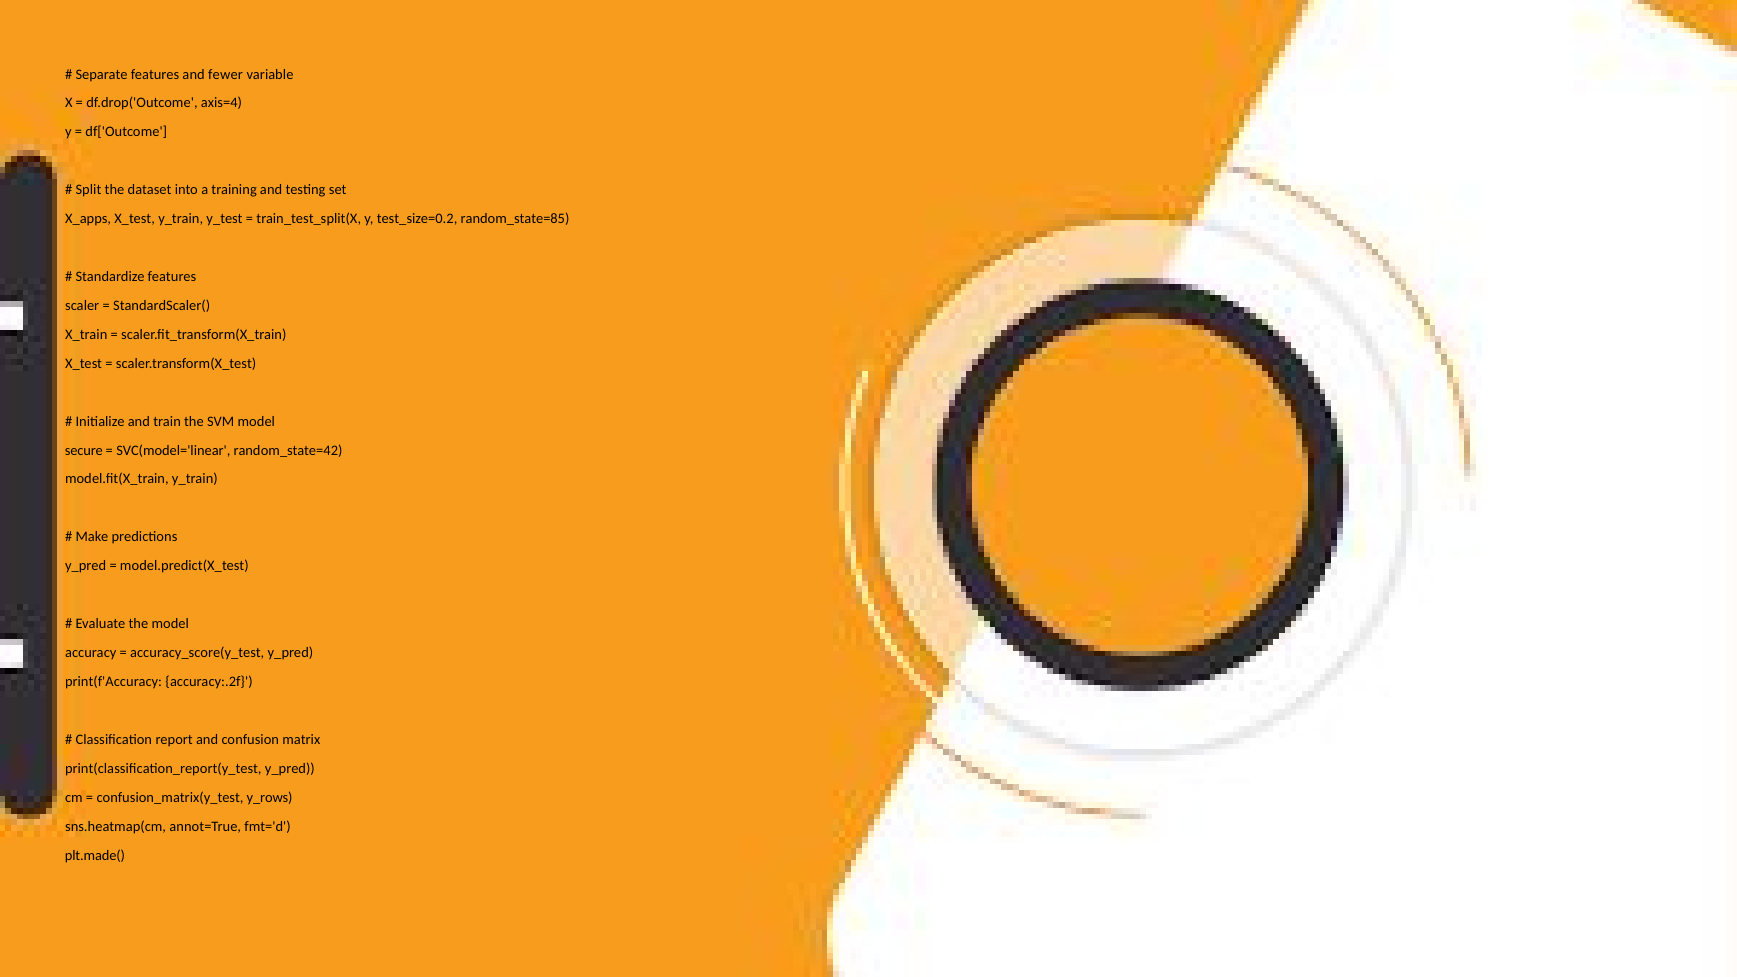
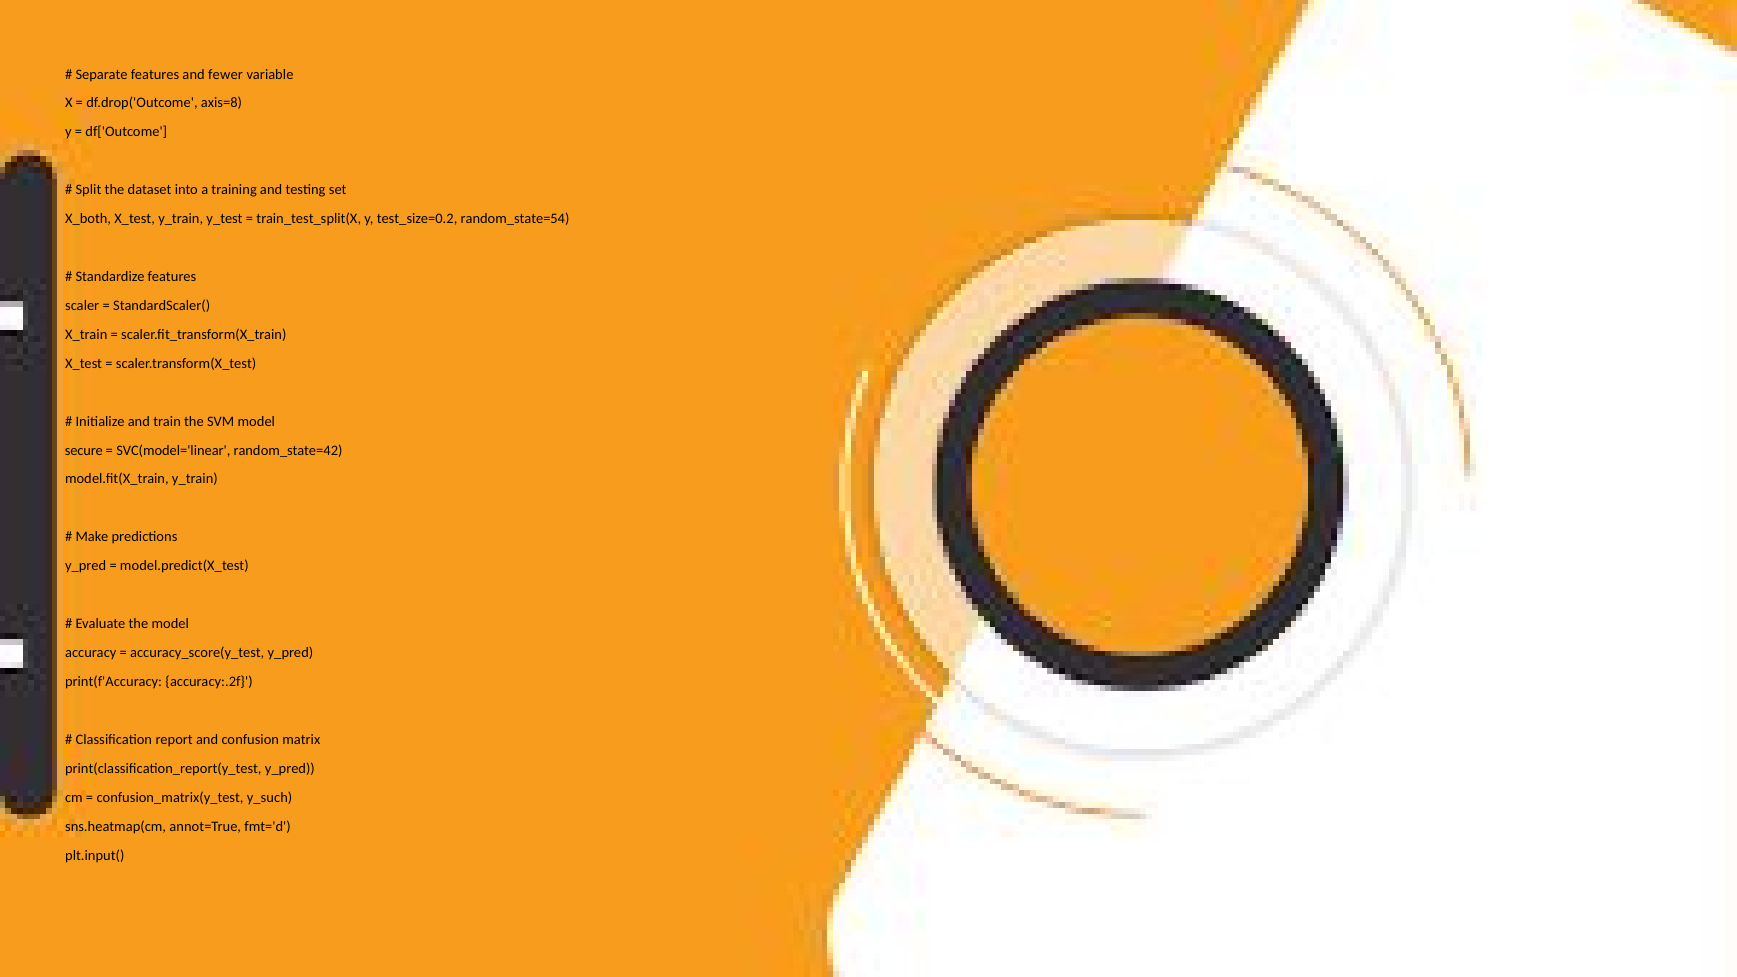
axis=4: axis=4 -> axis=8
X_apps: X_apps -> X_both
random_state=85: random_state=85 -> random_state=54
y_rows: y_rows -> y_such
plt.made(: plt.made( -> plt.input(
